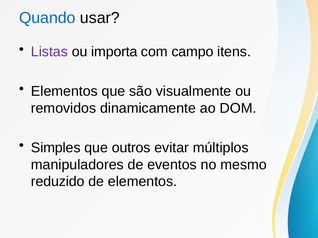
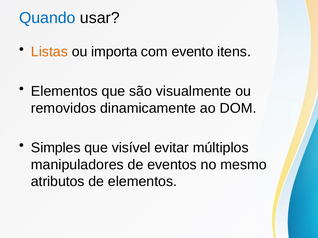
Listas colour: purple -> orange
campo: campo -> evento
outros: outros -> visível
reduzido: reduzido -> atributos
